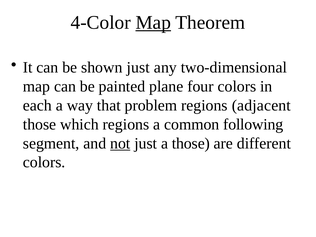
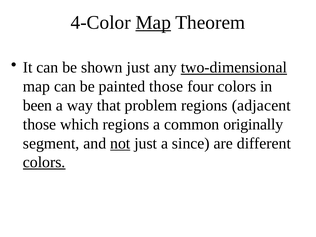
two-dimensional underline: none -> present
painted plane: plane -> those
each: each -> been
following: following -> originally
a those: those -> since
colors at (44, 162) underline: none -> present
